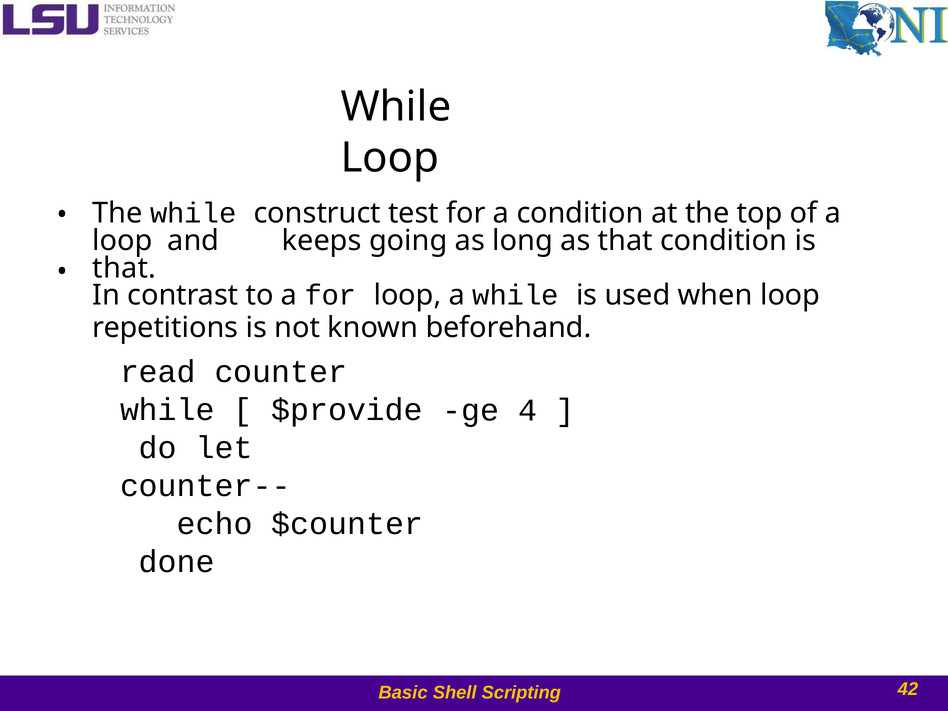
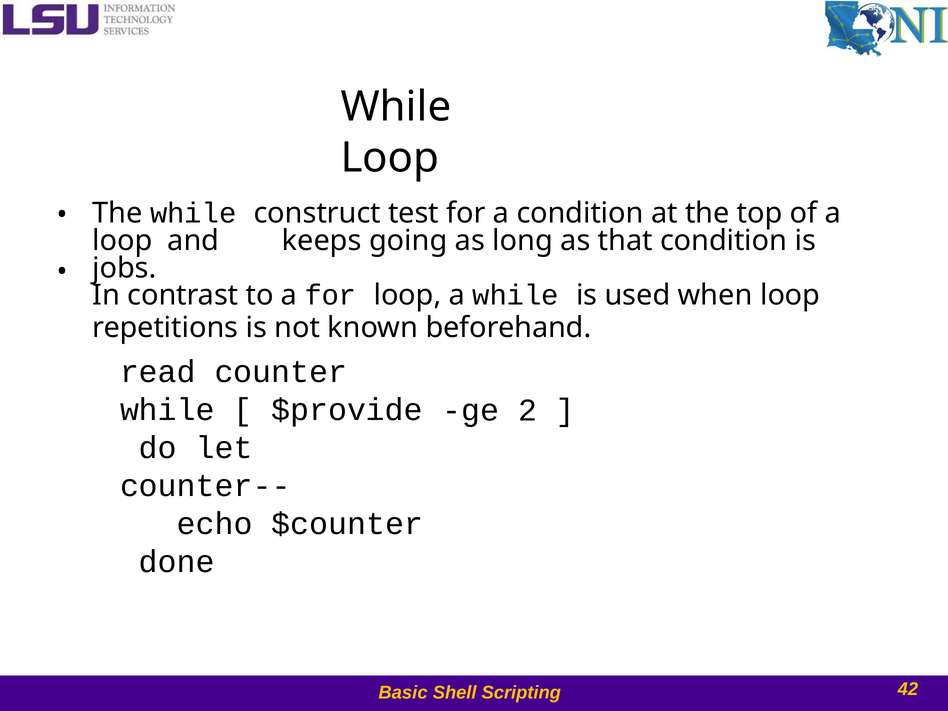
that at (124, 268): that -> jobs
4: 4 -> 2
